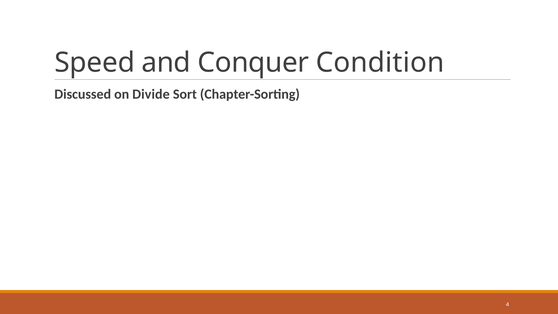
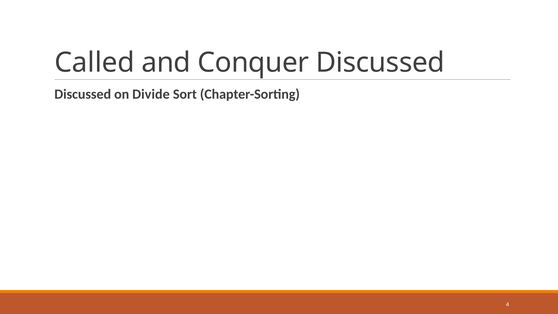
Speed: Speed -> Called
Conquer Condition: Condition -> Discussed
